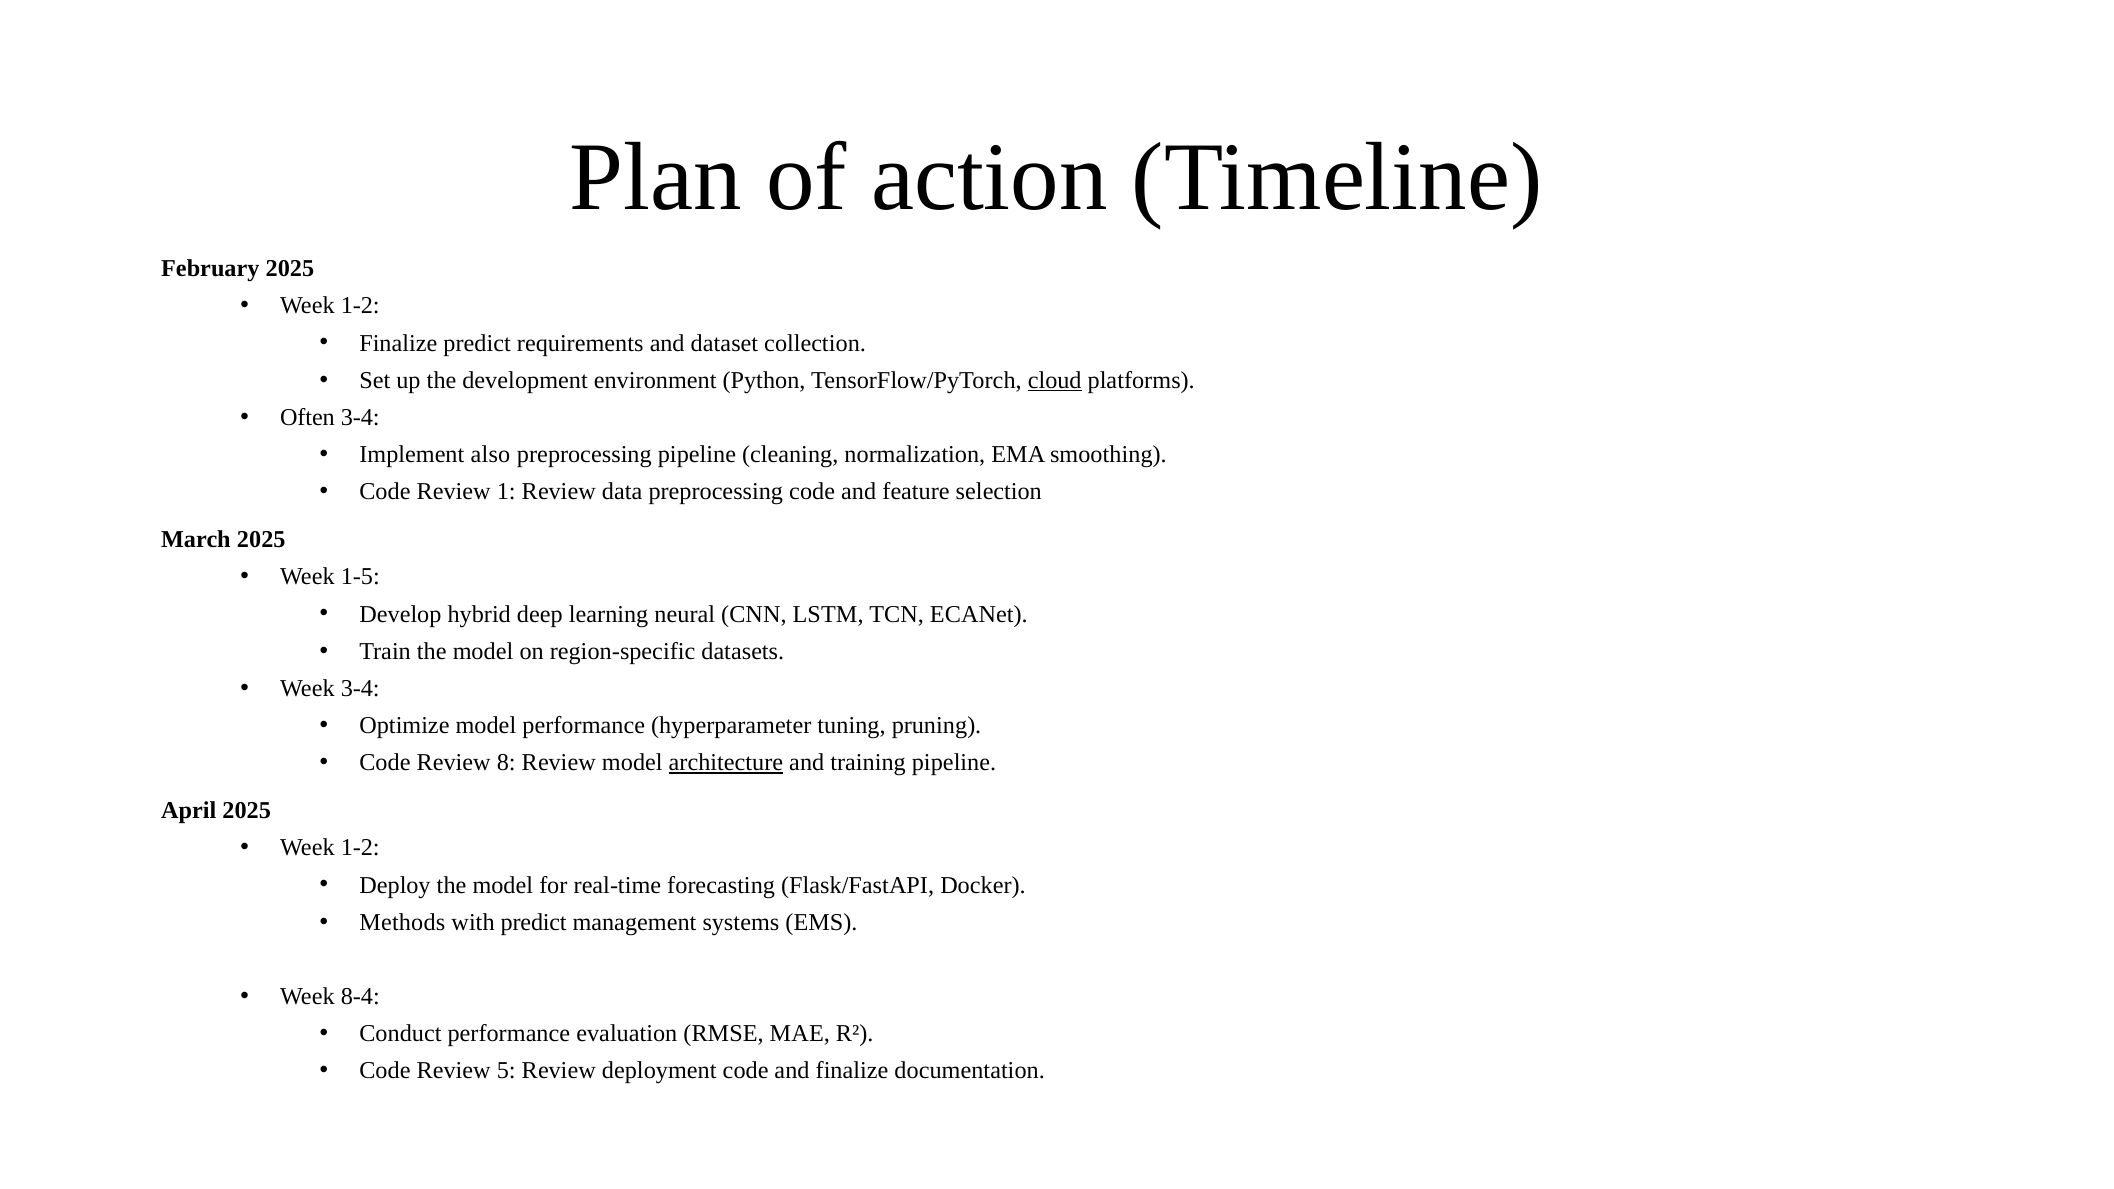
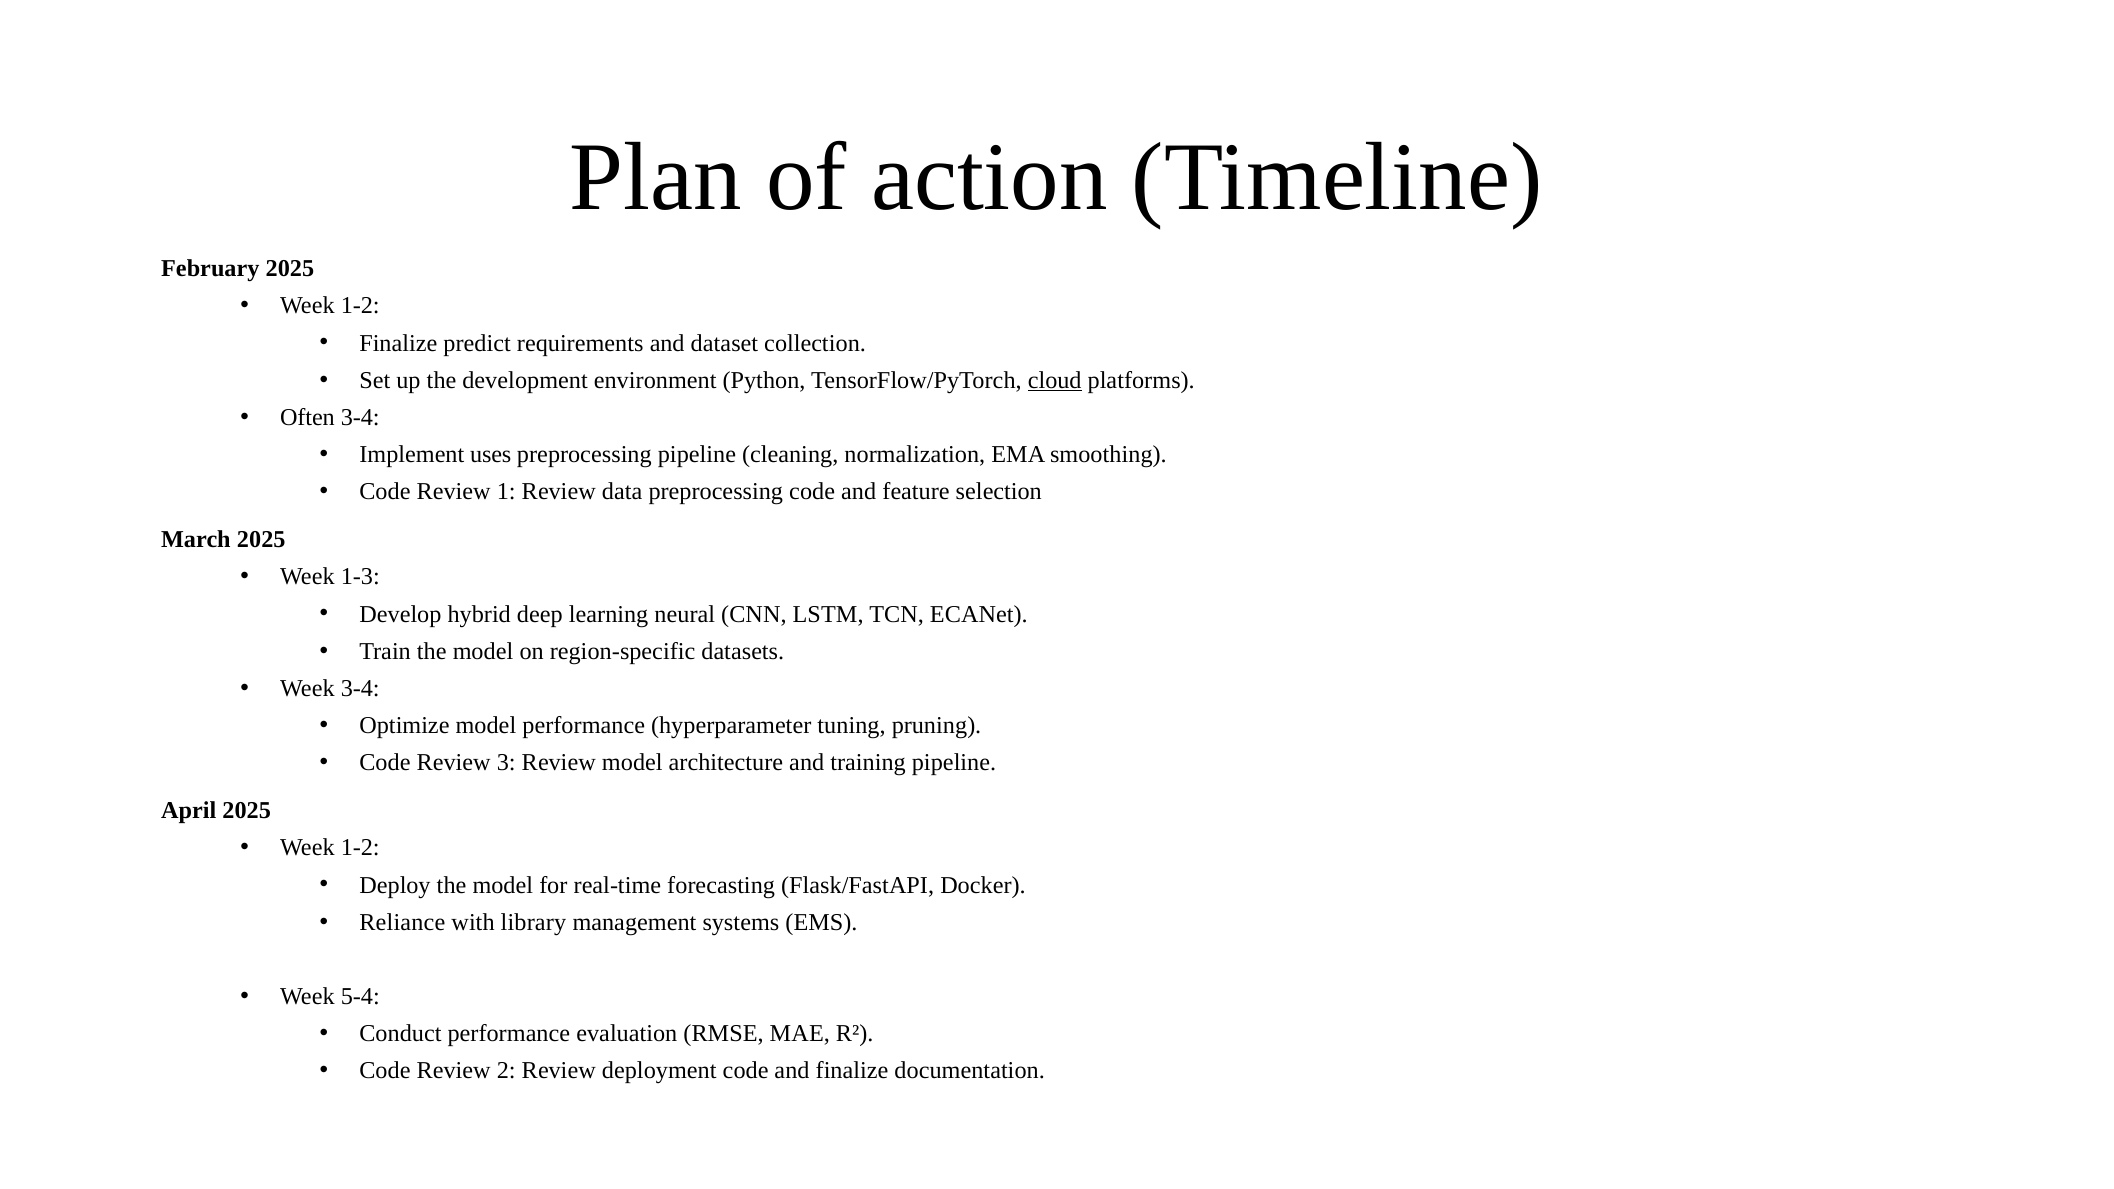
also: also -> uses
1-5: 1-5 -> 1-3
8: 8 -> 3
architecture underline: present -> none
Methods: Methods -> Reliance
with predict: predict -> library
8-4: 8-4 -> 5-4
5: 5 -> 2
